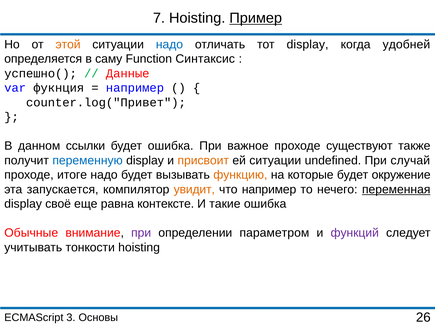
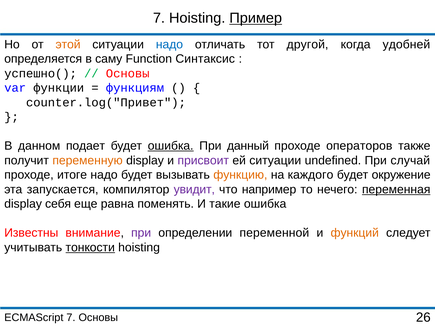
тот display: display -> другой
Данные at (128, 74): Данные -> Основы
фукнция: фукнция -> функции
например at (135, 88): например -> функциям
ссылки: ссылки -> подает
ошибка at (171, 146) underline: none -> present
важное: важное -> данный
существуют: существуют -> операторов
переменную colour: blue -> orange
присвоит colour: orange -> purple
которые: которые -> каждого
увидит colour: orange -> purple
своё: своё -> себя
контексте: контексте -> поменять
Обычные: Обычные -> Известны
параметром: параметром -> переменной
функций colour: purple -> orange
тонкости underline: none -> present
ECMAScript 3: 3 -> 7
